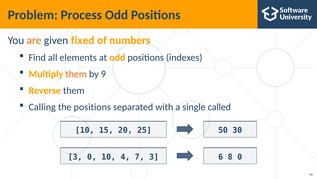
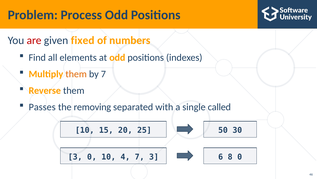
are colour: orange -> red
by 9: 9 -> 7
Calling: Calling -> Passes
the positions: positions -> removing
